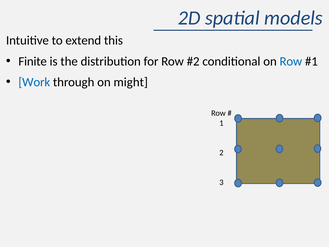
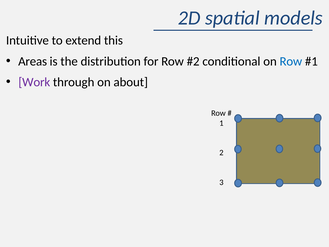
Finite: Finite -> Areas
Work colour: blue -> purple
might: might -> about
